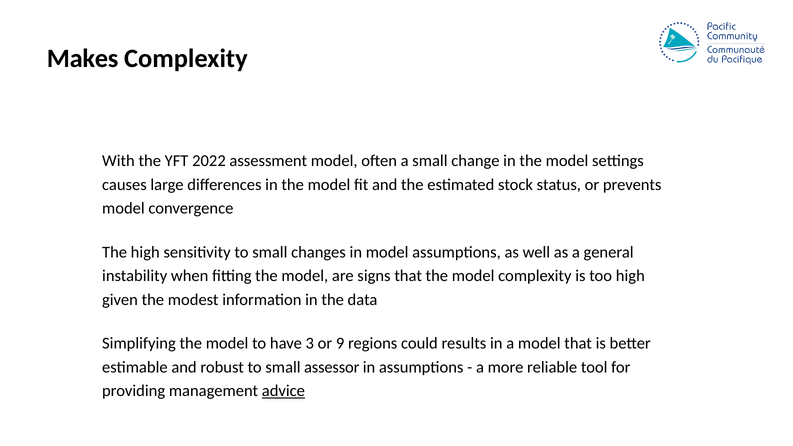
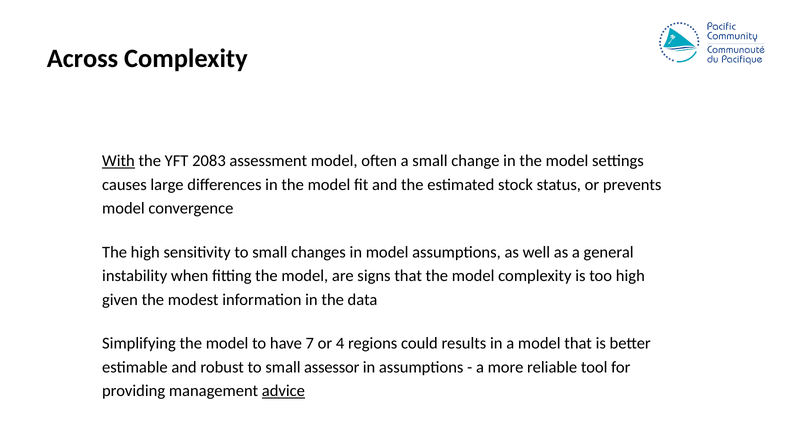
Makes: Makes -> Across
With underline: none -> present
2022: 2022 -> 2083
3: 3 -> 7
9: 9 -> 4
